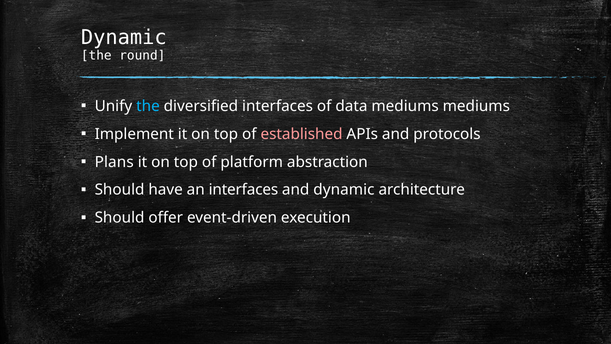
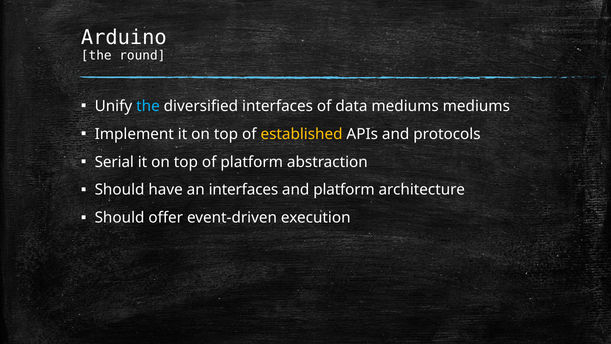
Dynamic at (124, 38): Dynamic -> Arduino
established colour: pink -> yellow
Plans: Plans -> Serial
and dynamic: dynamic -> platform
